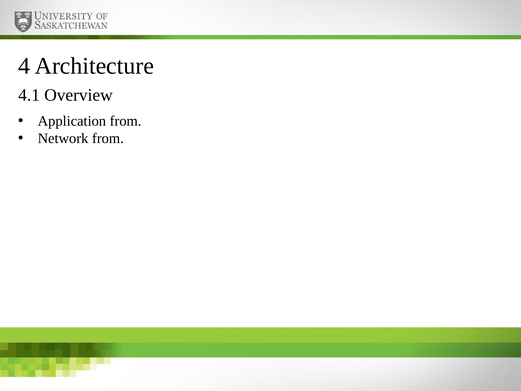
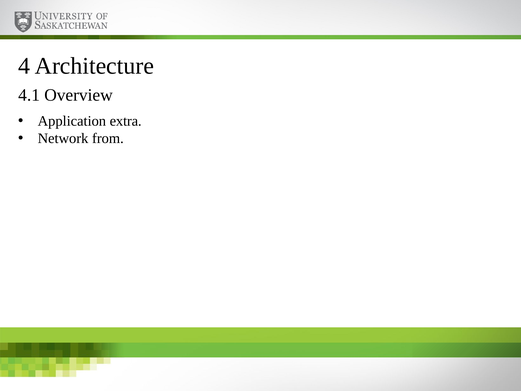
Application from: from -> extra
